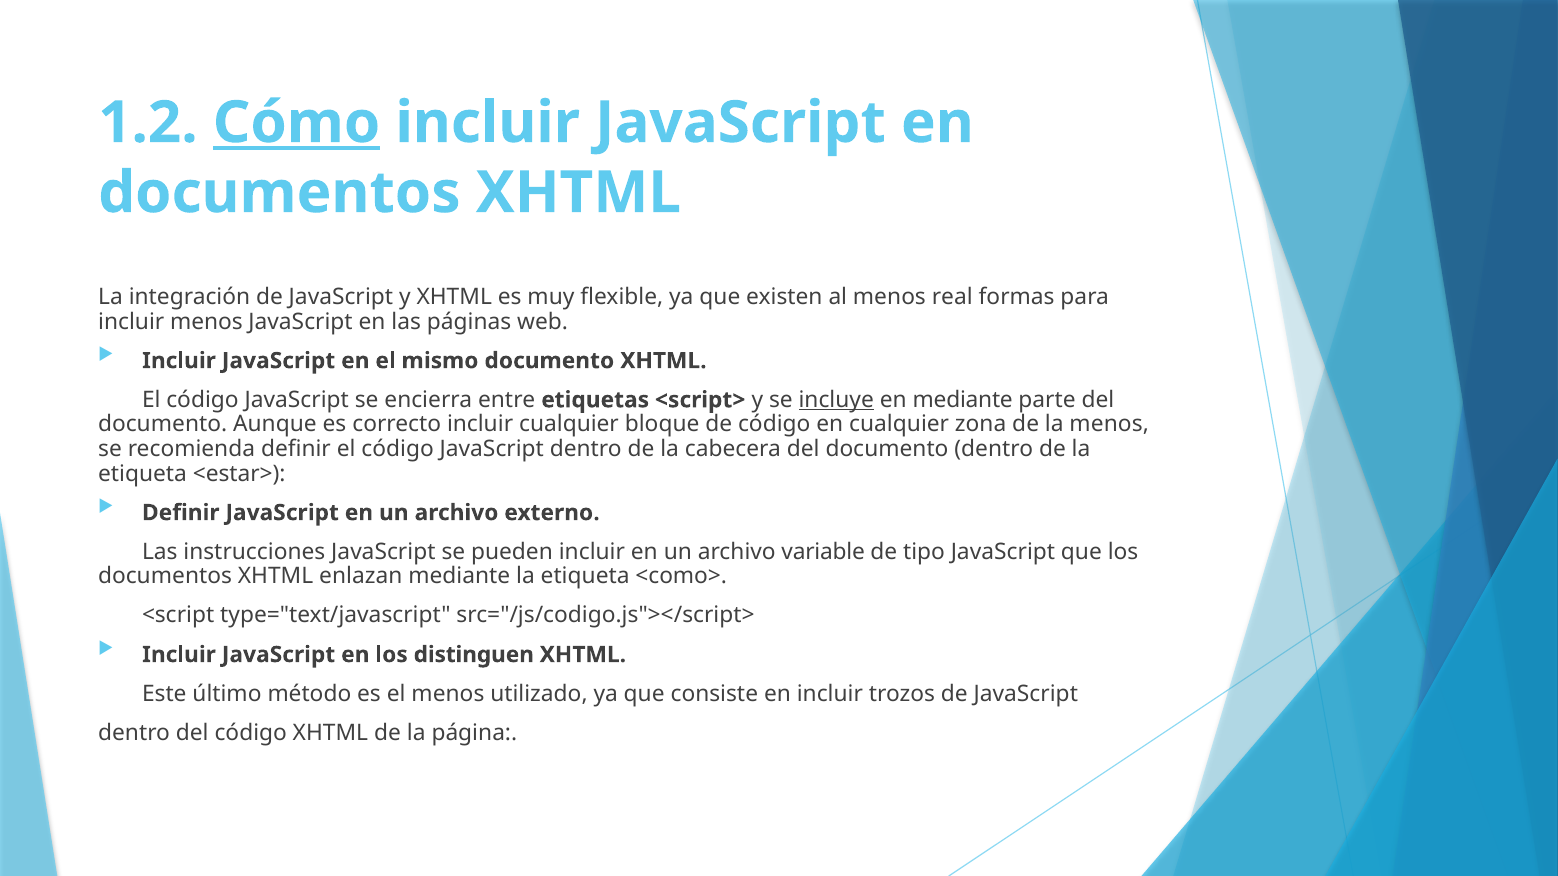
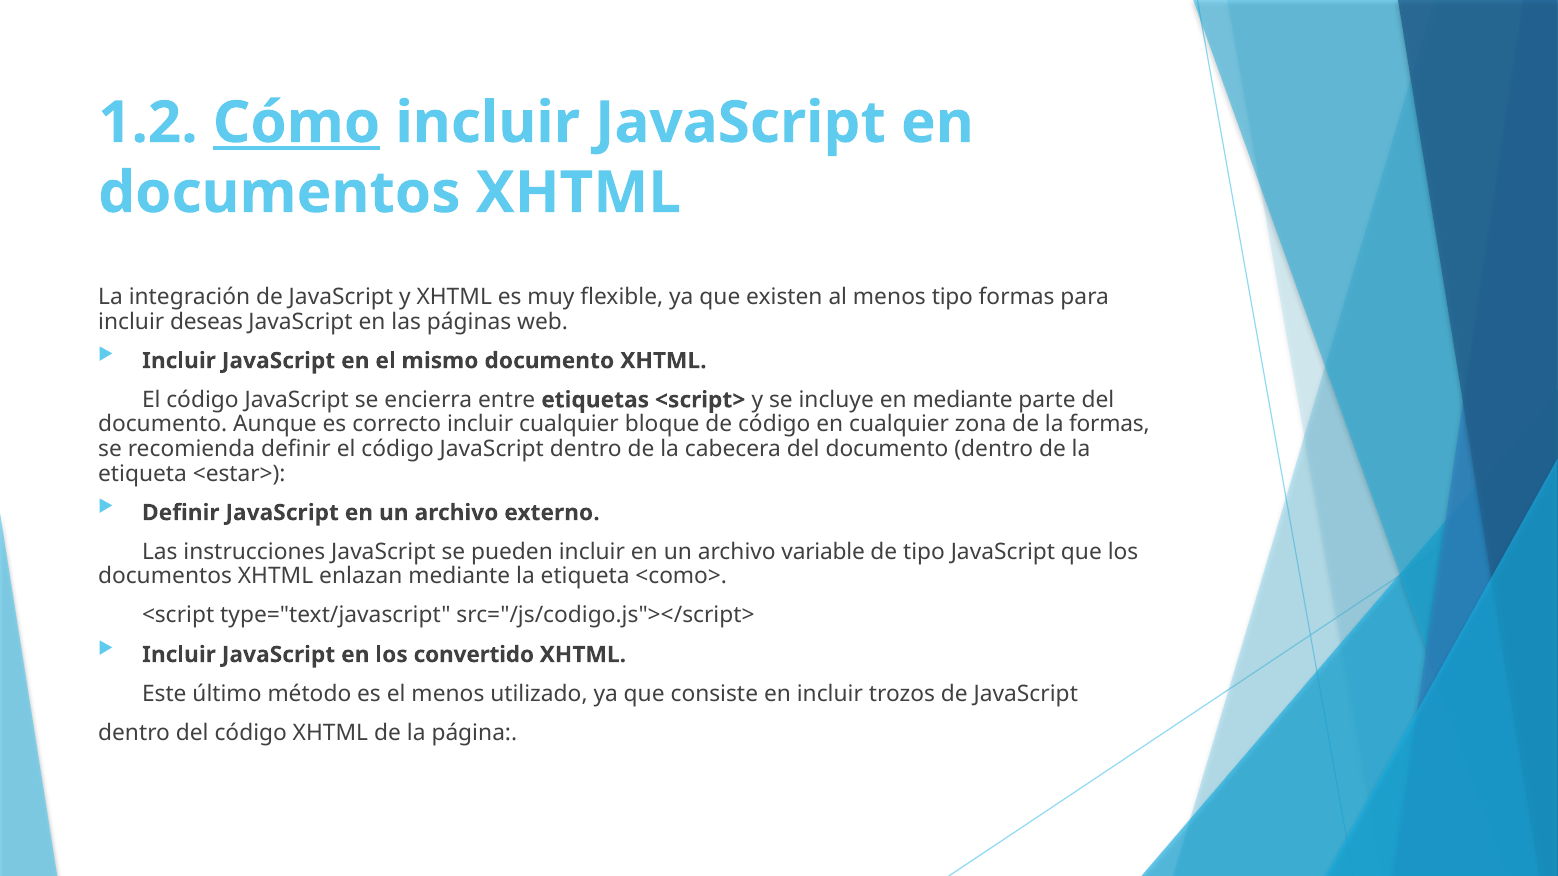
menos real: real -> tipo
incluir menos: menos -> deseas
incluye underline: present -> none
la menos: menos -> formas
distinguen: distinguen -> convertido
